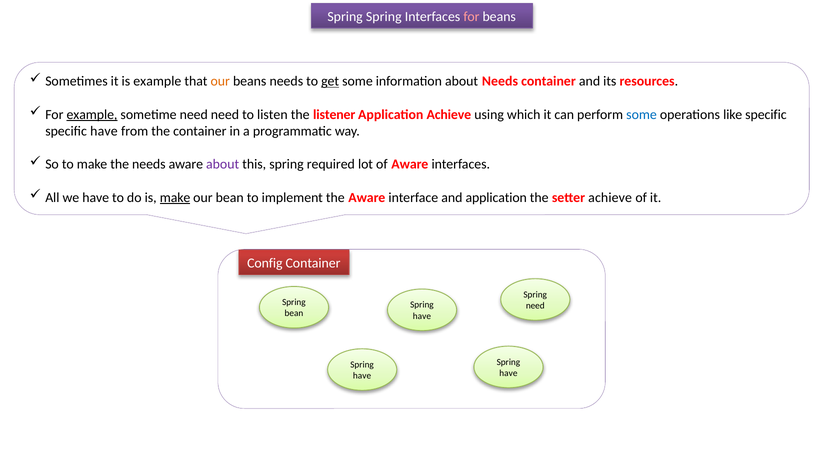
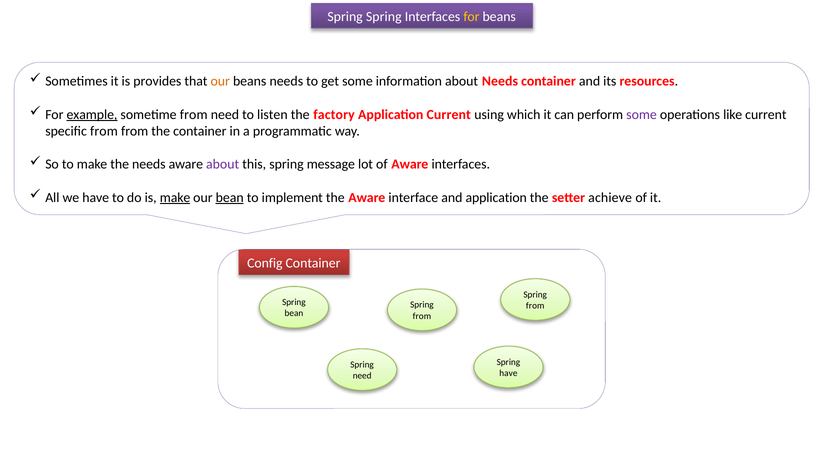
for at (471, 17) colour: pink -> yellow
is example: example -> provides
get underline: present -> none
sometime need: need -> from
listener: listener -> factory
Application Achieve: Achieve -> Current
some at (642, 114) colour: blue -> purple
like specific: specific -> current
specific have: have -> from
required: required -> message
bean at (230, 197) underline: none -> present
need at (535, 305): need -> from
have at (422, 316): have -> from
have at (362, 375): have -> need
